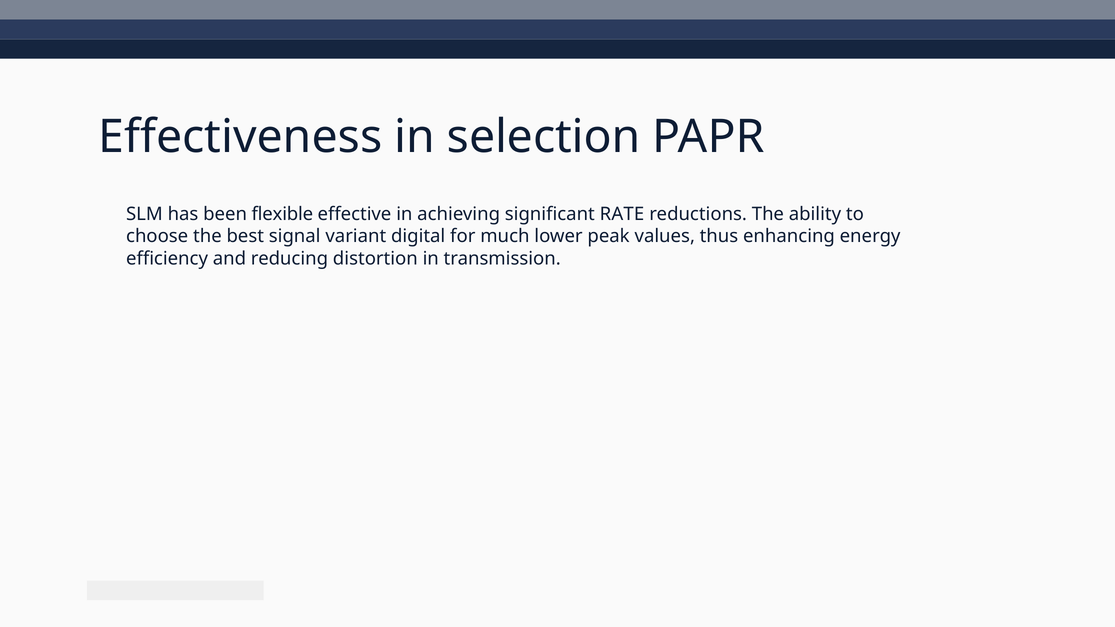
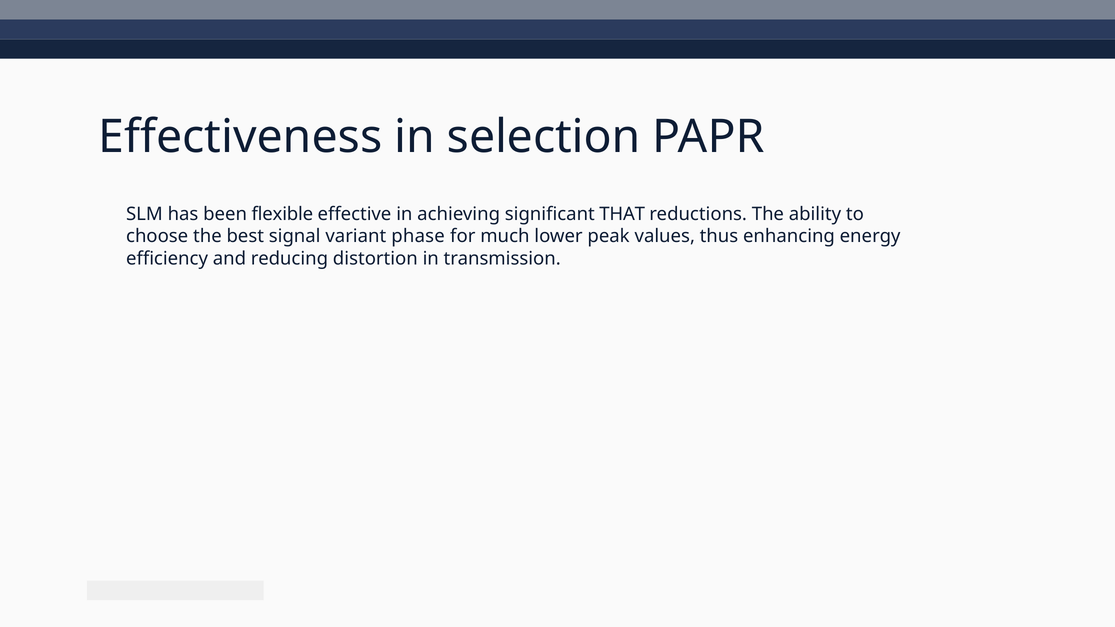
RATE: RATE -> THAT
digital: digital -> phase
